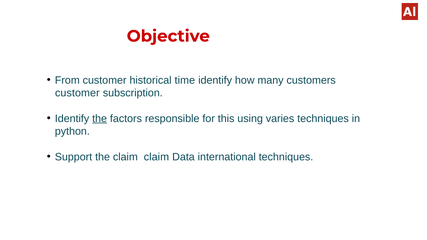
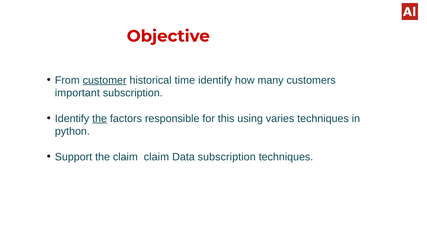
customer at (105, 80) underline: none -> present
customer at (77, 93): customer -> important
Data international: international -> subscription
